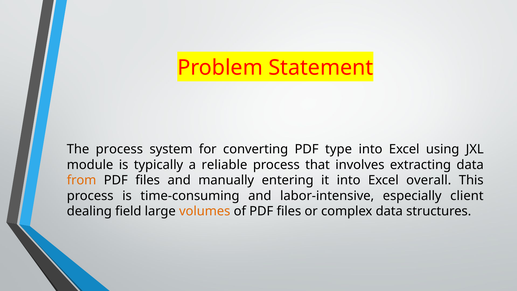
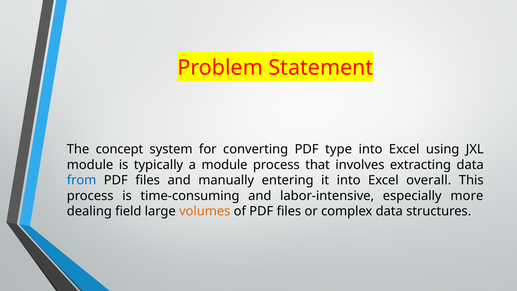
The process: process -> concept
a reliable: reliable -> module
from colour: orange -> blue
client: client -> more
